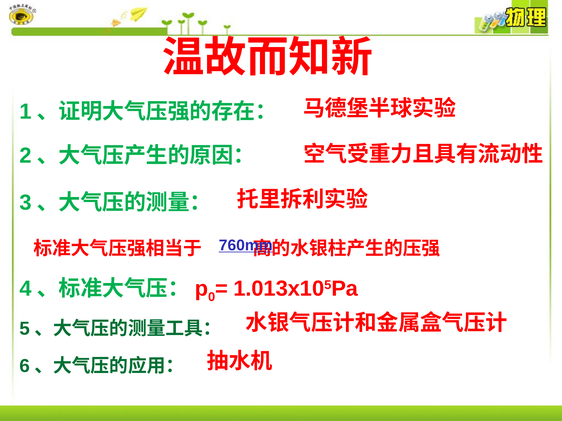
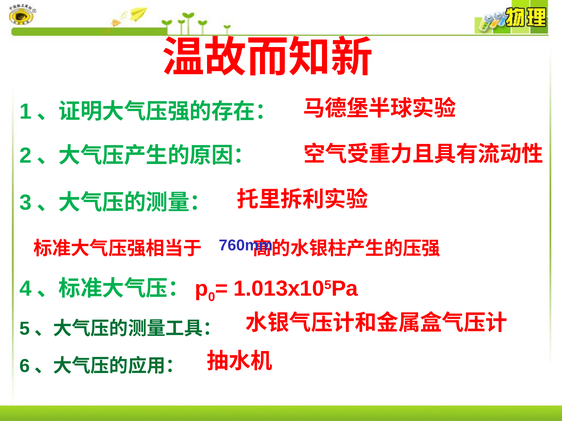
760mm underline: present -> none
